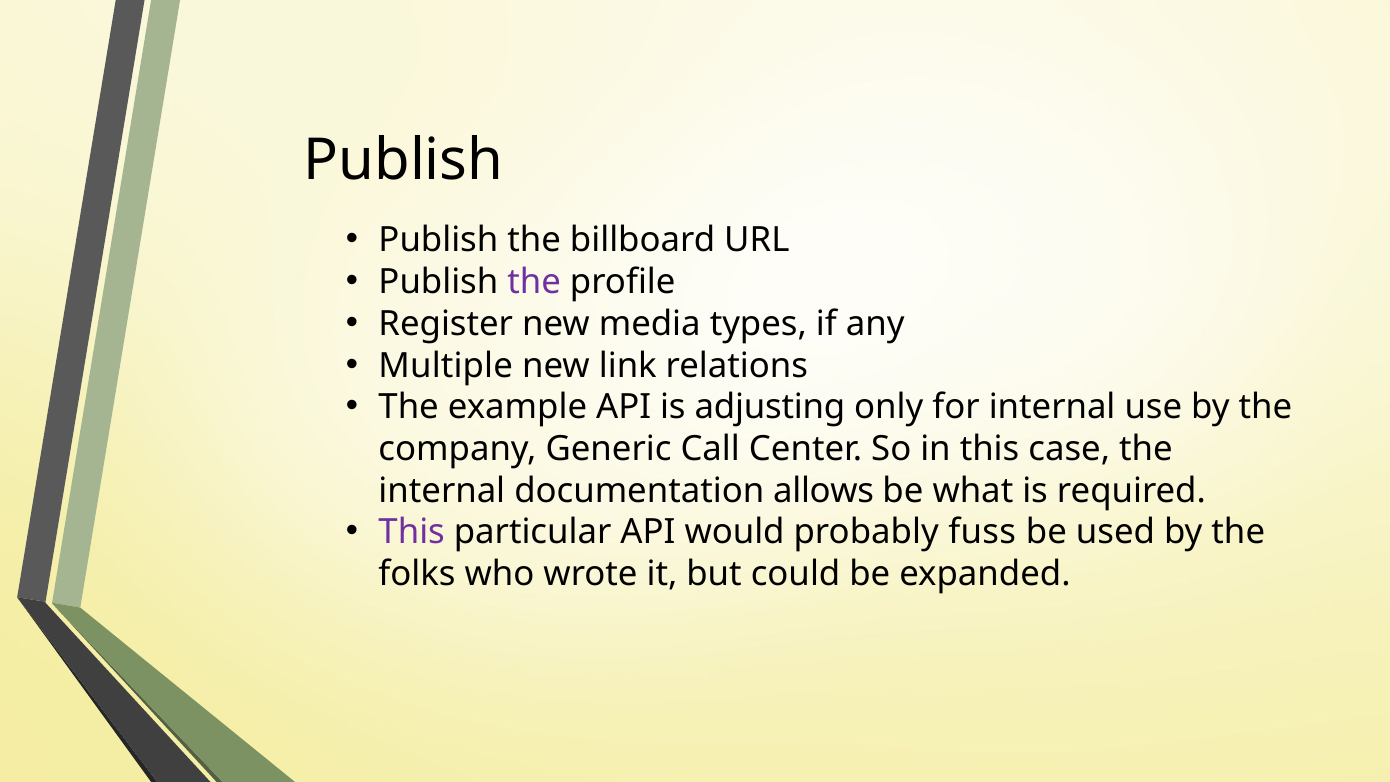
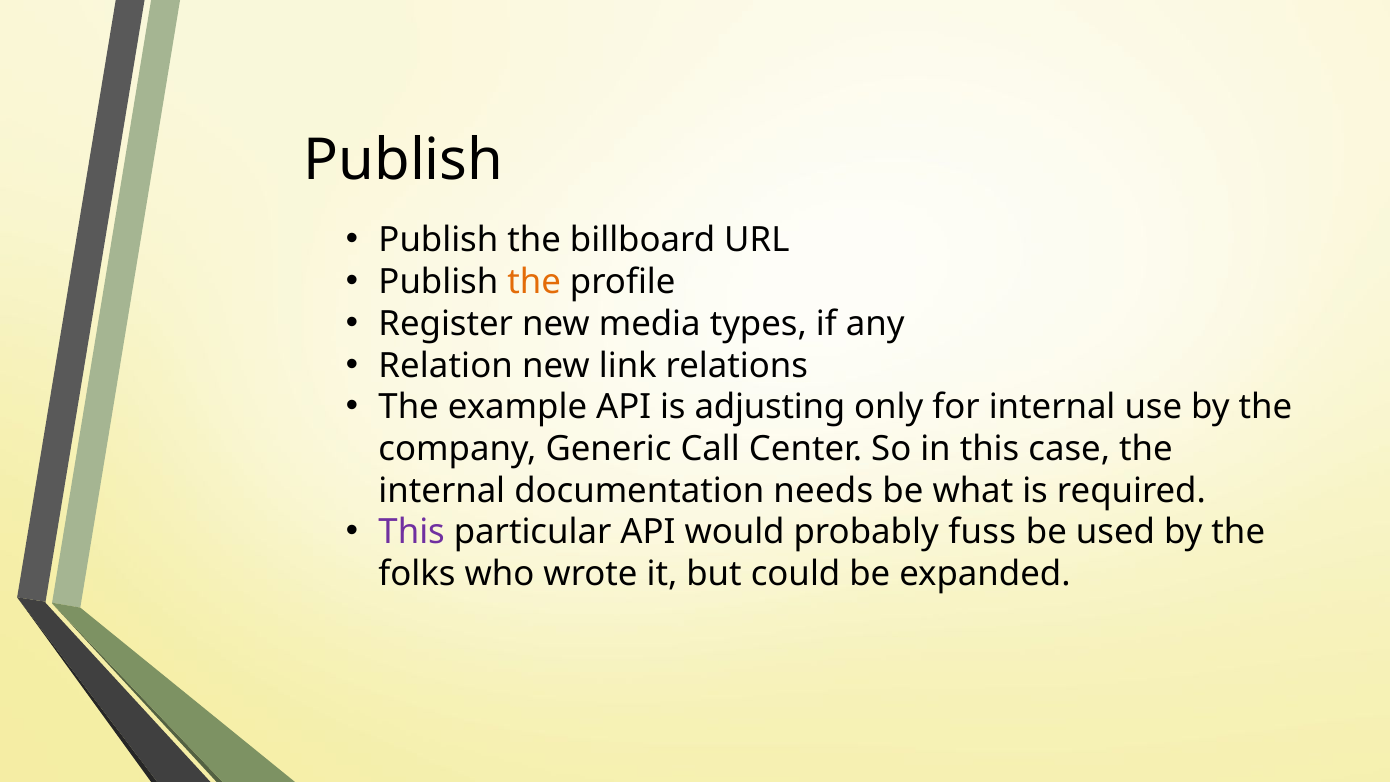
the at (534, 282) colour: purple -> orange
Multiple: Multiple -> Relation
allows: allows -> needs
